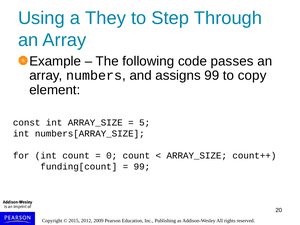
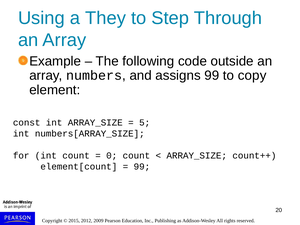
passes: passes -> outside
funding[count: funding[count -> element[count
